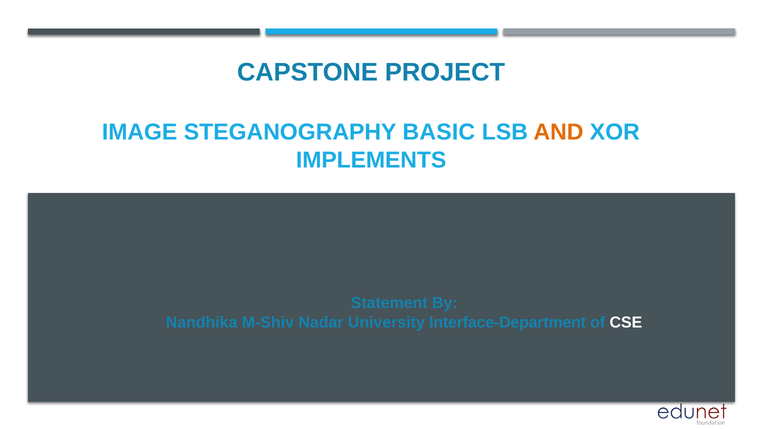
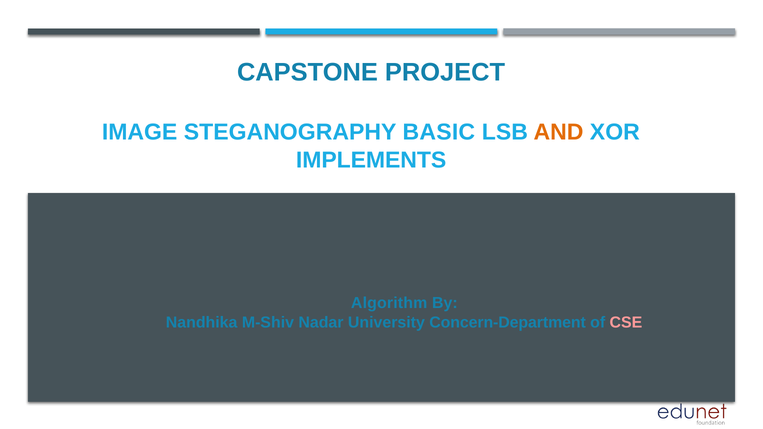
Statement: Statement -> Algorithm
Interface-Department: Interface-Department -> Concern-Department
CSE colour: white -> pink
